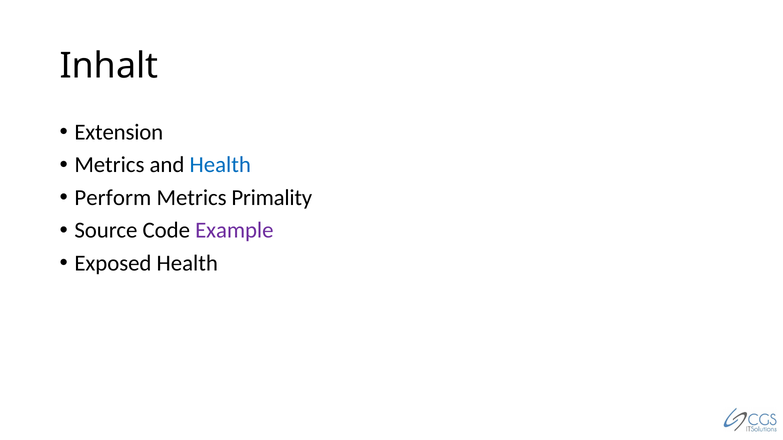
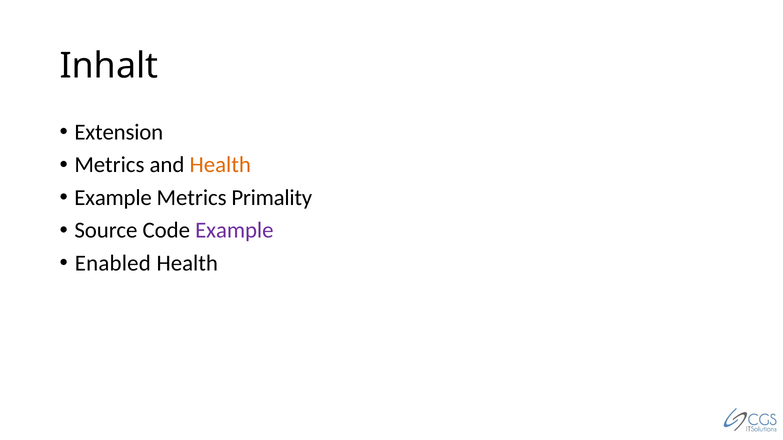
Health at (220, 165) colour: blue -> orange
Perform at (113, 198): Perform -> Example
Exposed: Exposed -> Enabled
